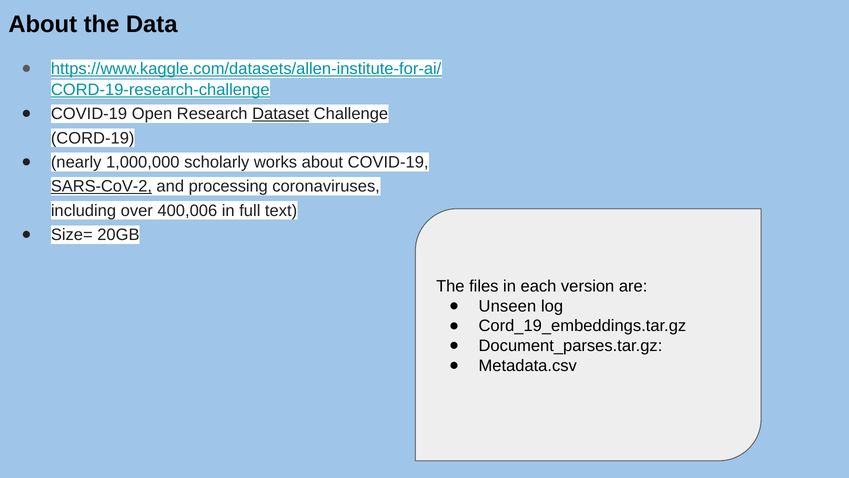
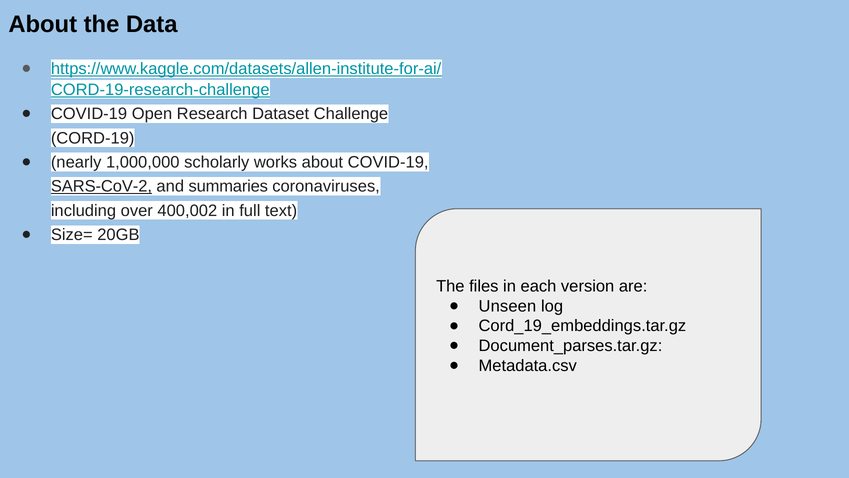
Dataset underline: present -> none
processing: processing -> summaries
400,006: 400,006 -> 400,002
